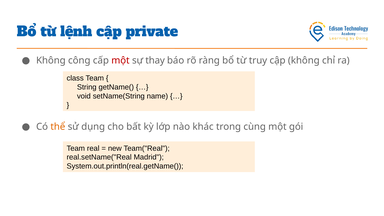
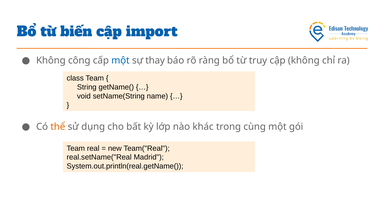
lệnh: lệnh -> biến
private: private -> import
một at (120, 60) colour: red -> blue
